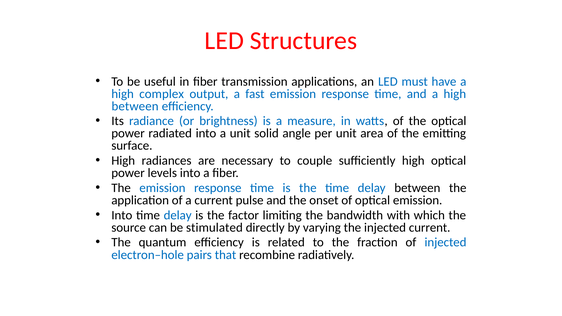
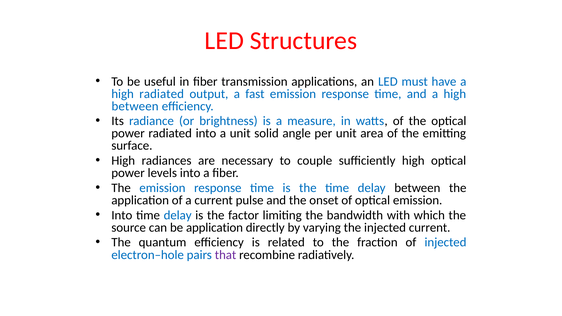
high complex: complex -> radiated
be stimulated: stimulated -> application
that colour: blue -> purple
